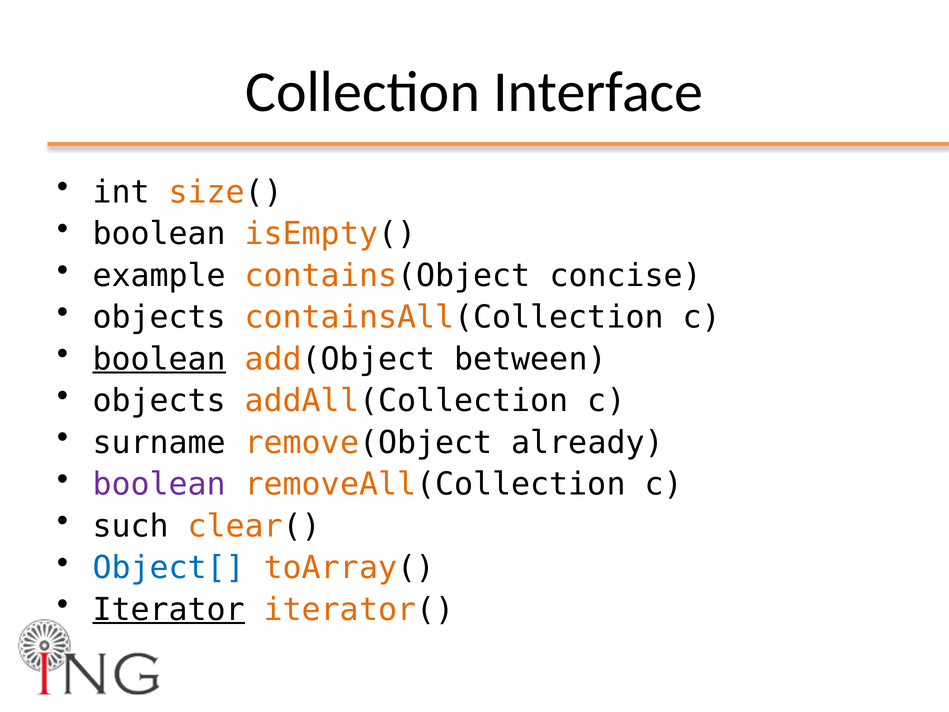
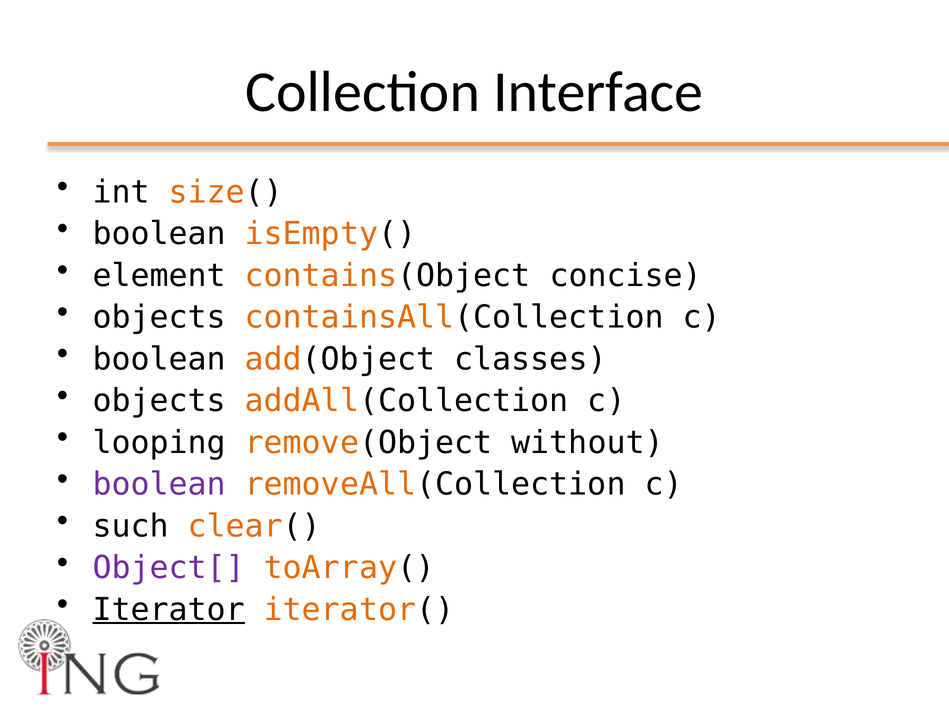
example: example -> element
boolean at (159, 359) underline: present -> none
between: between -> classes
surname: surname -> looping
already: already -> without
Object[ colour: blue -> purple
